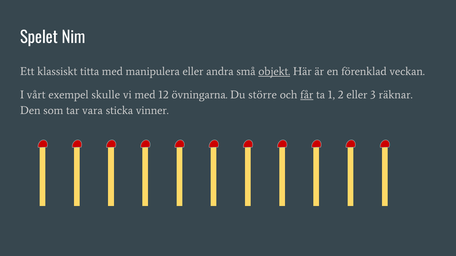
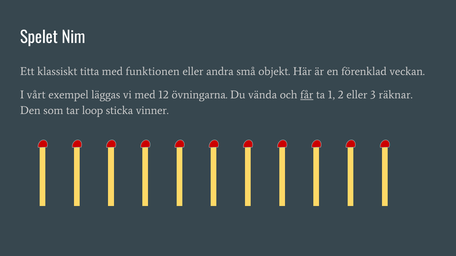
manipulera: manipulera -> funktionen
objekt underline: present -> none
skulle: skulle -> läggas
större: större -> vända
vara: vara -> loop
